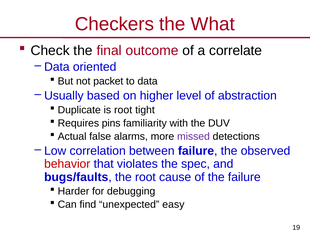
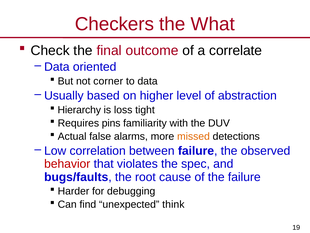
packet: packet -> corner
Duplicate: Duplicate -> Hierarchy
is root: root -> loss
missed colour: purple -> orange
easy: easy -> think
